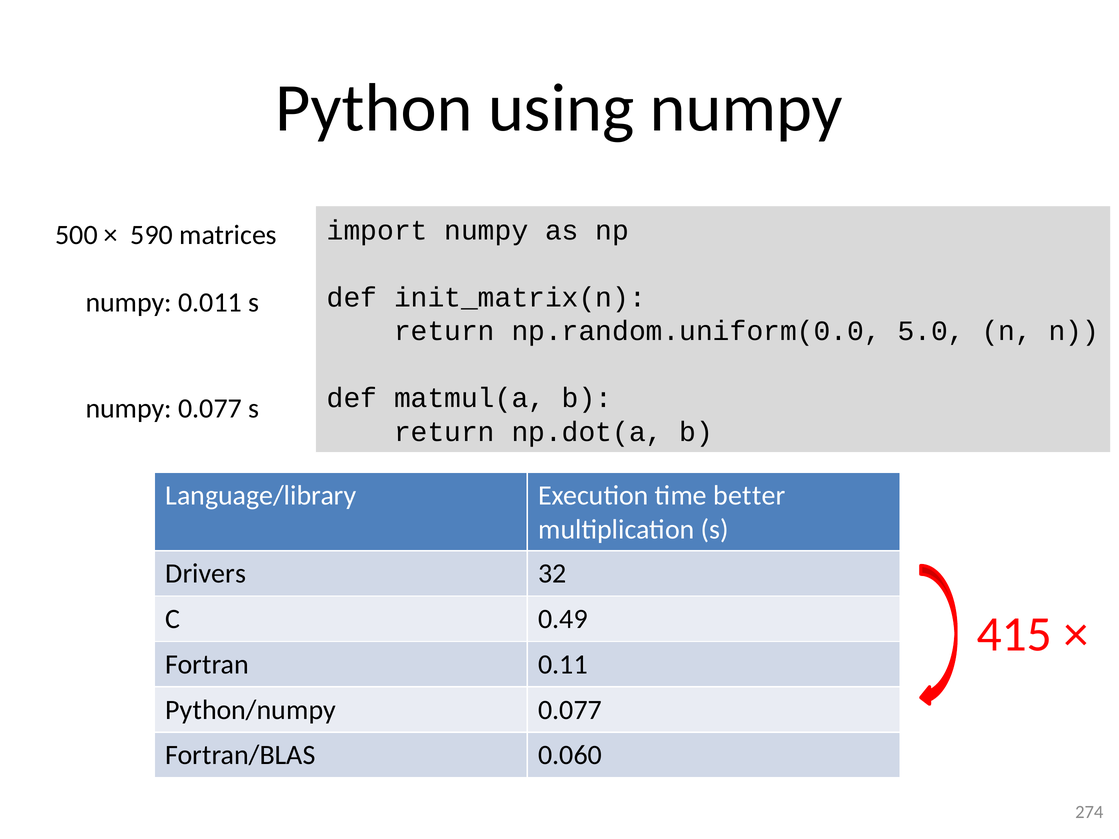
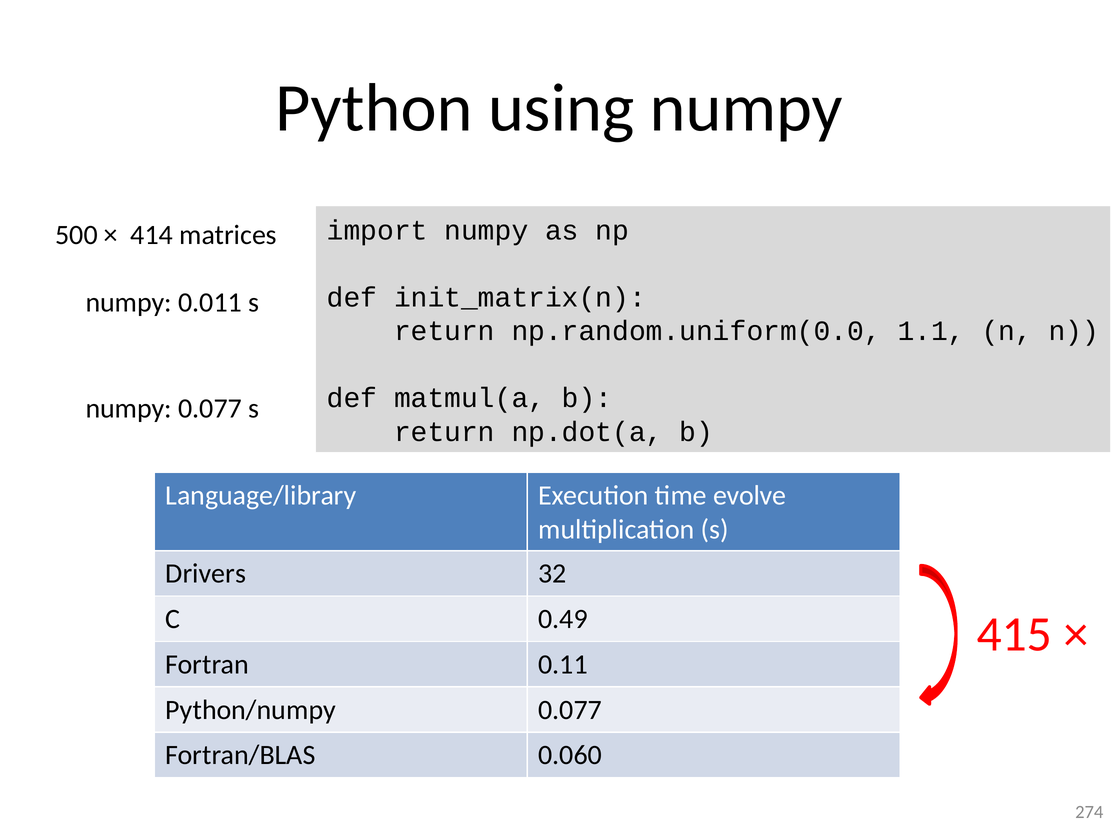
590: 590 -> 414
5.0: 5.0 -> 1.1
better: better -> evolve
